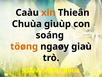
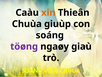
töøng colour: orange -> purple
